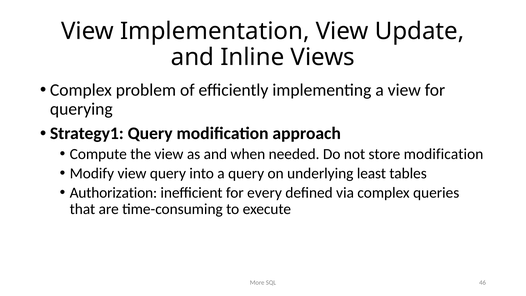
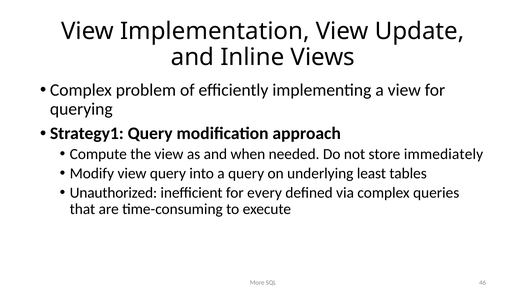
store modification: modification -> immediately
Authorization: Authorization -> Unauthorized
